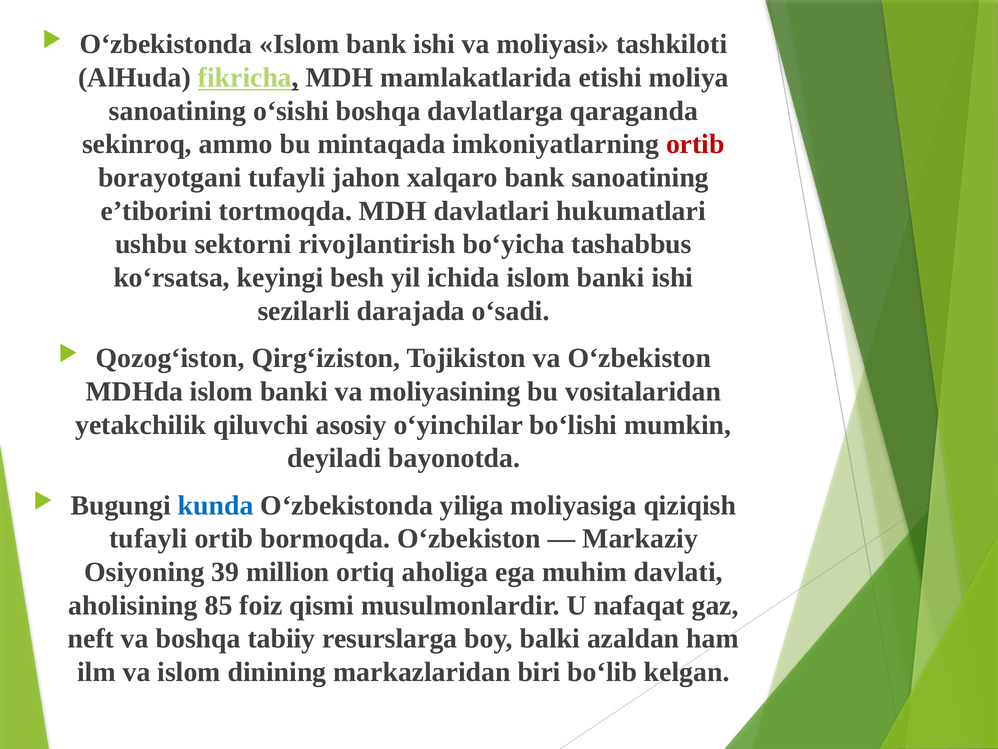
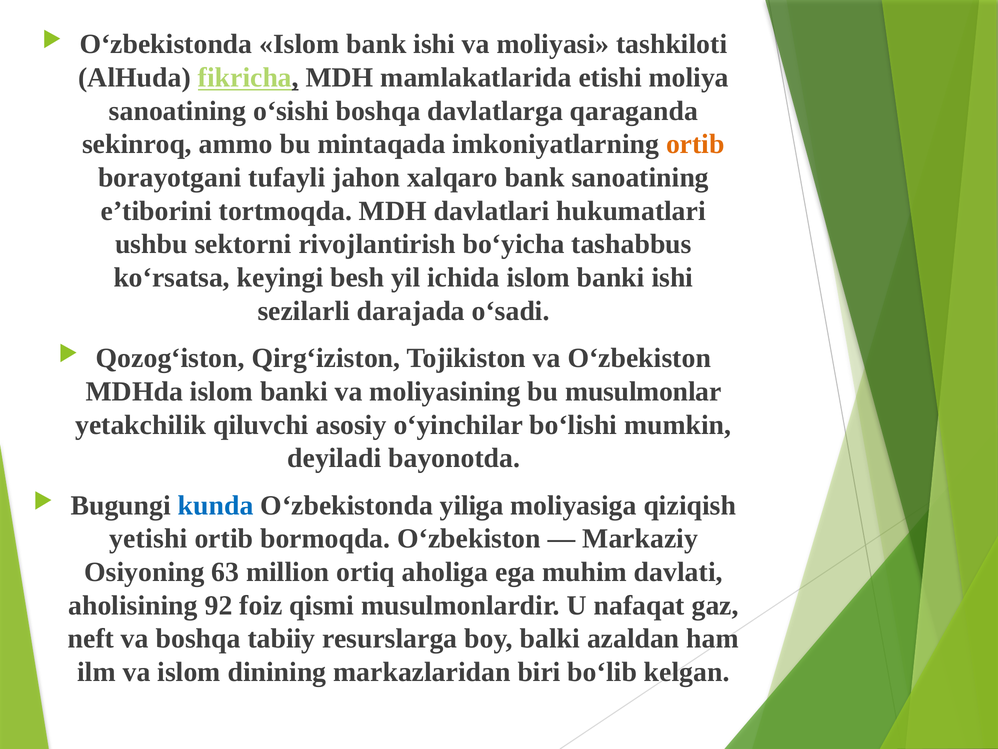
ortib at (695, 144) colour: red -> orange
vositalaridan: vositalaridan -> musulmonlar
tufayli at (148, 538): tufayli -> yetishi
39: 39 -> 63
85: 85 -> 92
